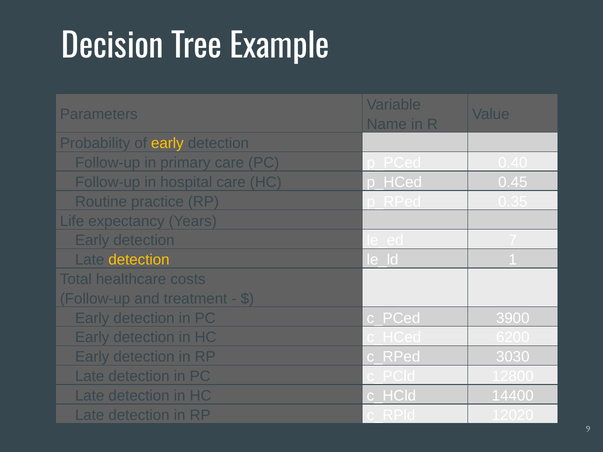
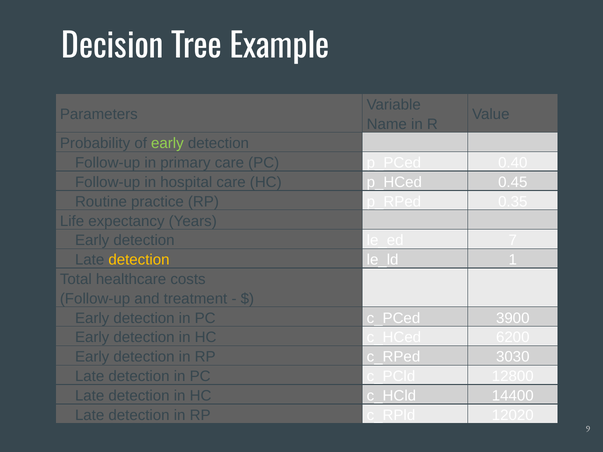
early at (167, 144) colour: yellow -> light green
